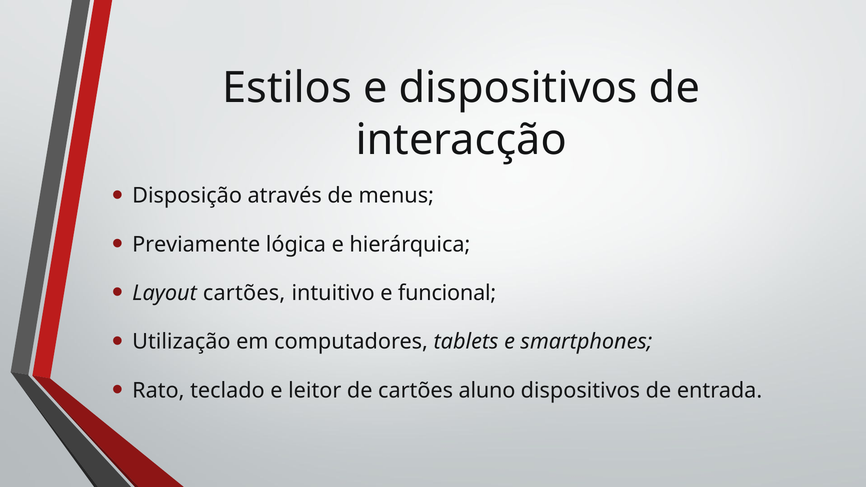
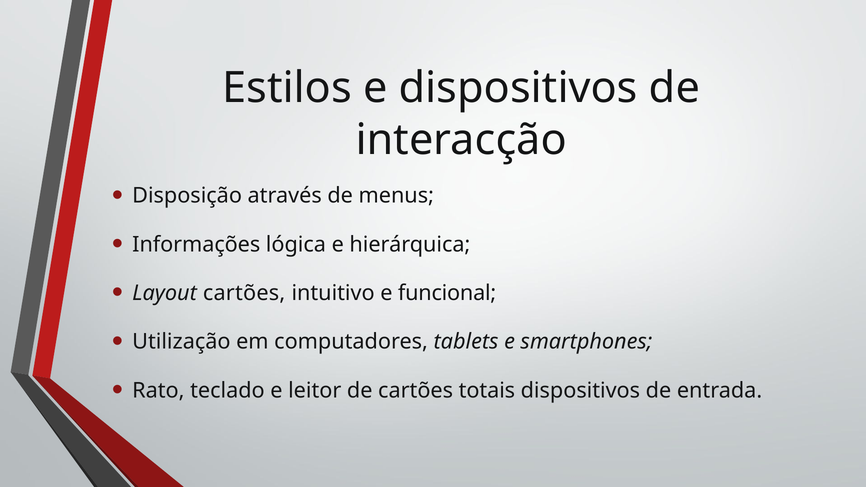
Previamente: Previamente -> Informações
aluno: aluno -> totais
